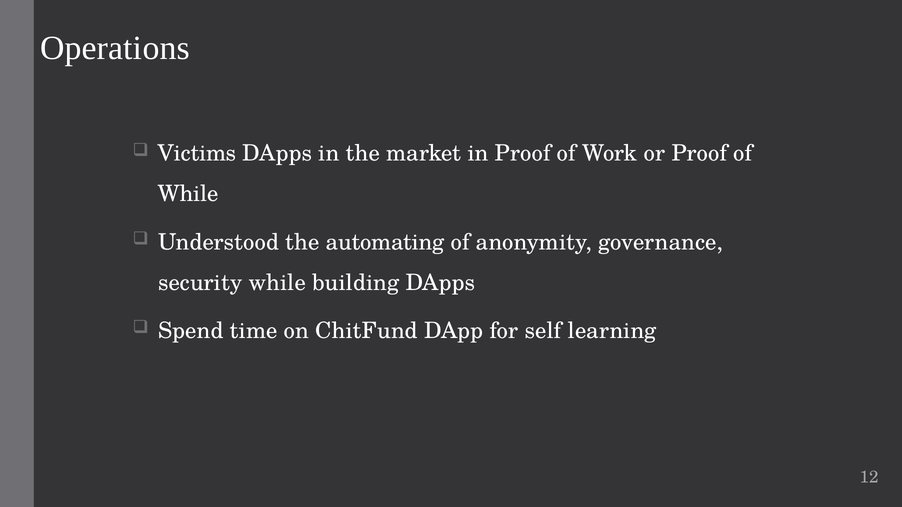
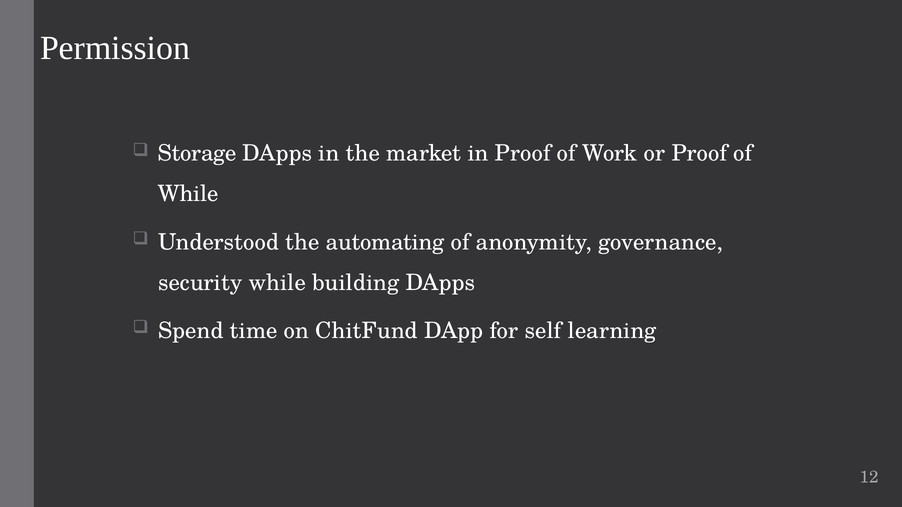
Operations: Operations -> Permission
Victims: Victims -> Storage
